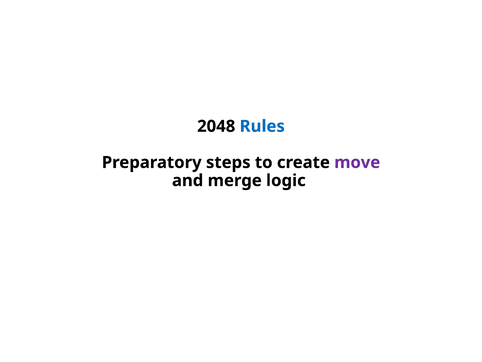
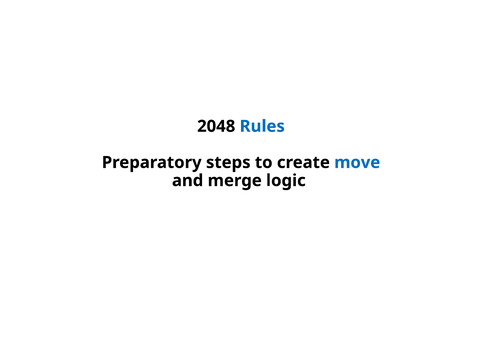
move colour: purple -> blue
